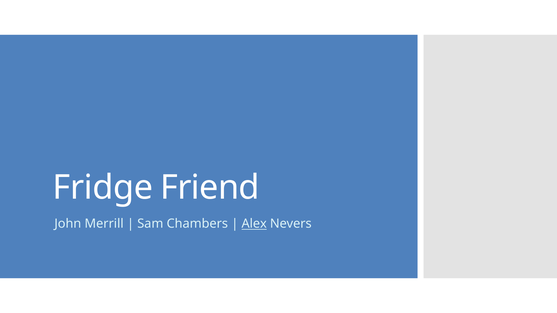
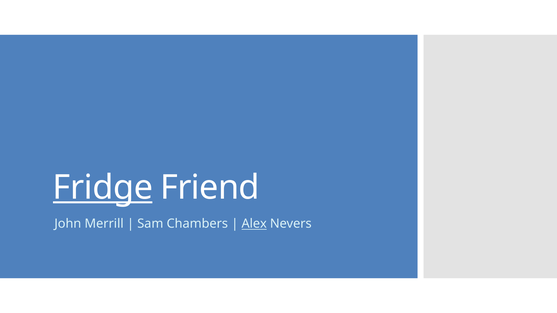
Fridge underline: none -> present
